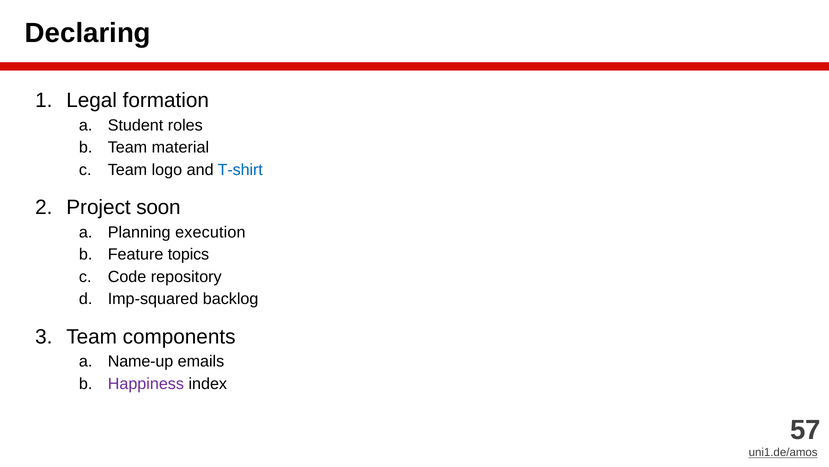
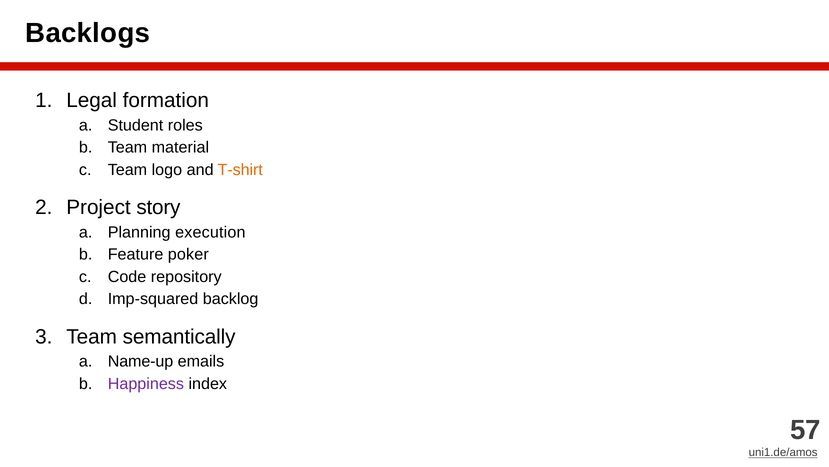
Declaring: Declaring -> Backlogs
T-shirt colour: blue -> orange
soon: soon -> story
topics: topics -> poker
components: components -> semantically
